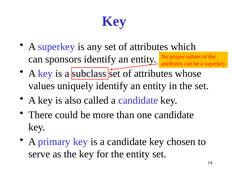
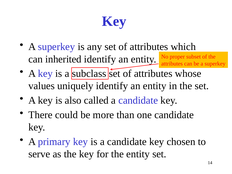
sponsors: sponsors -> inherited
